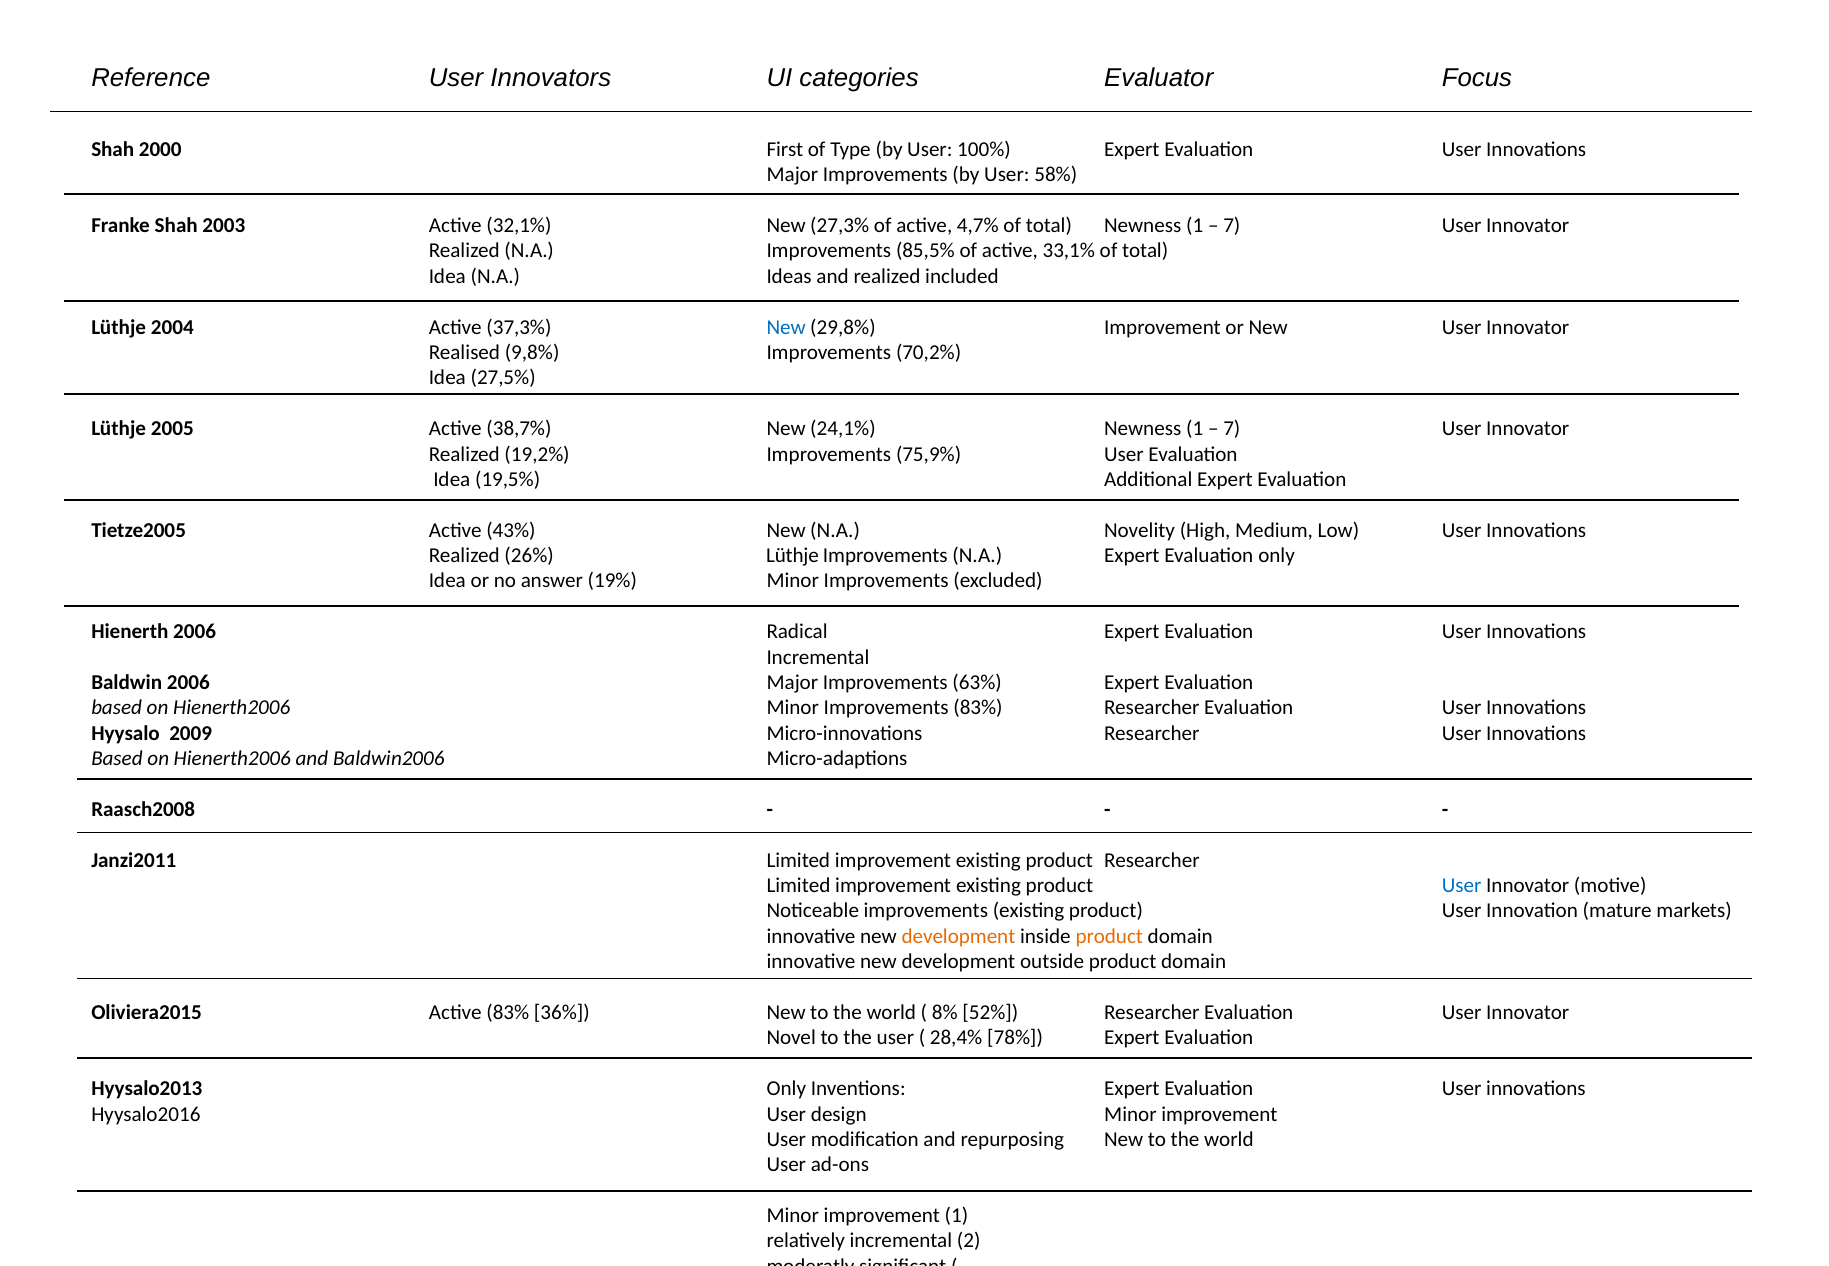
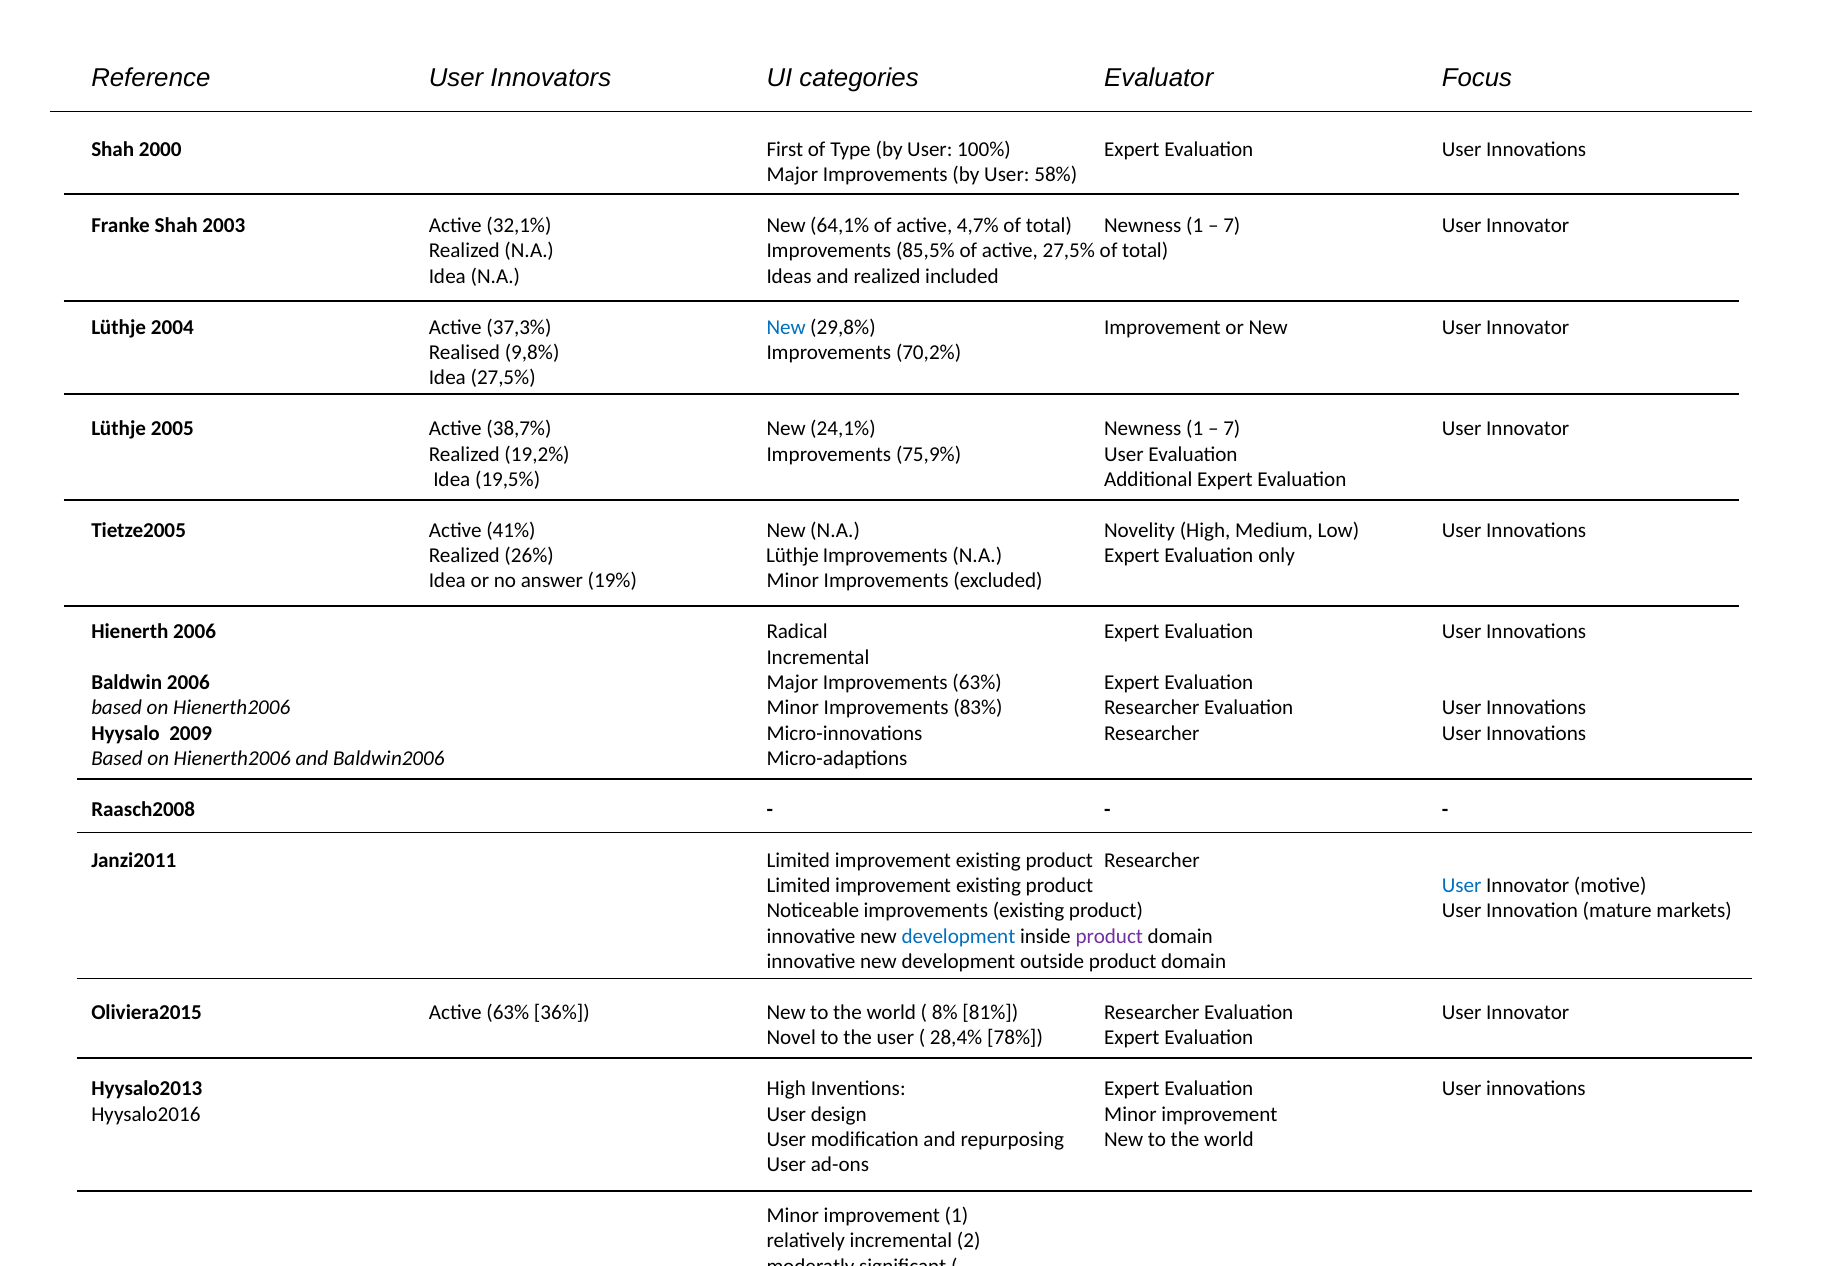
27,3%: 27,3% -> 64,1%
active 33,1%: 33,1% -> 27,5%
43%: 43% -> 41%
development at (958, 937) colour: orange -> blue
product at (1109, 937) colour: orange -> purple
Active 83%: 83% -> 63%
52%: 52% -> 81%
Hyysalo2013 Only: Only -> High
